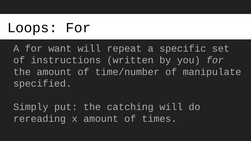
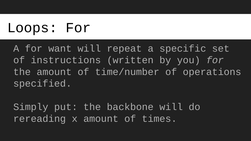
manipulate: manipulate -> operations
catching: catching -> backbone
